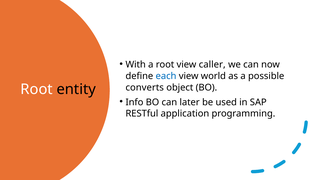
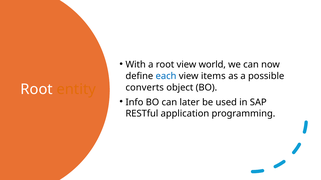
caller: caller -> world
world: world -> items
entity colour: black -> orange
